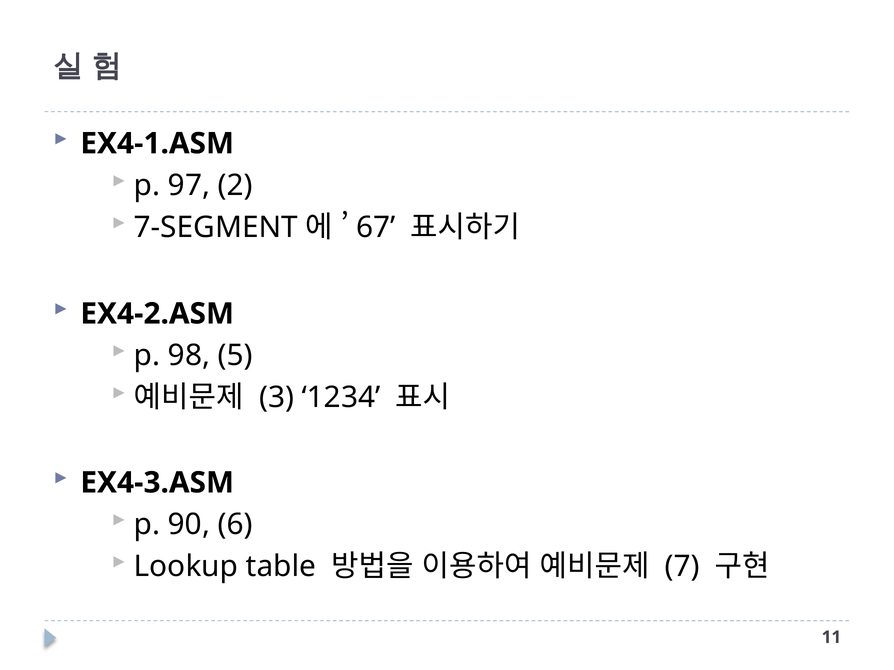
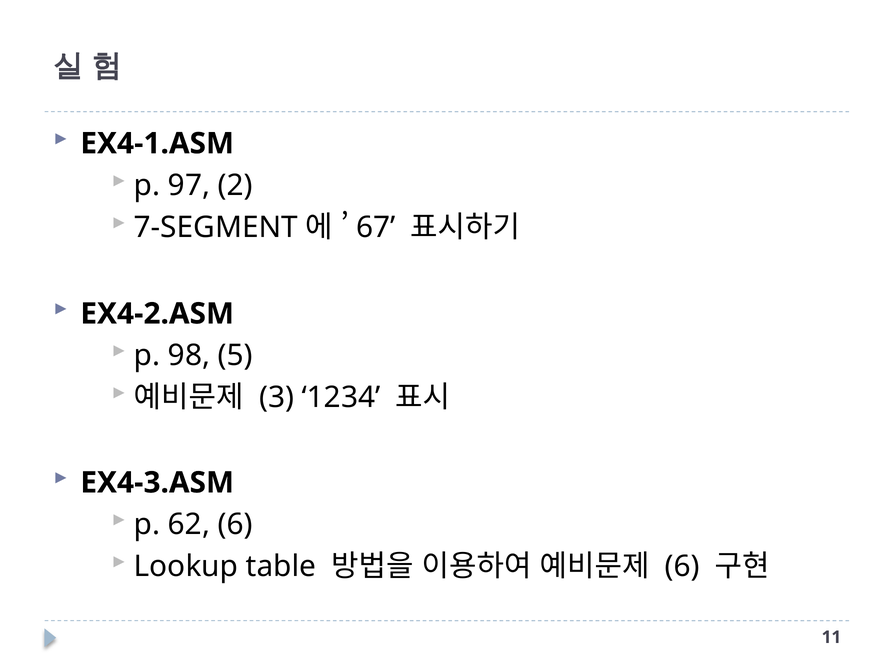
90: 90 -> 62
7 at (682, 567): 7 -> 6
